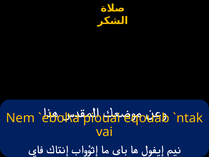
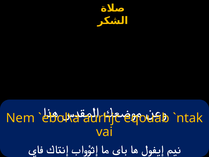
piouai: piouai -> aurhjc
